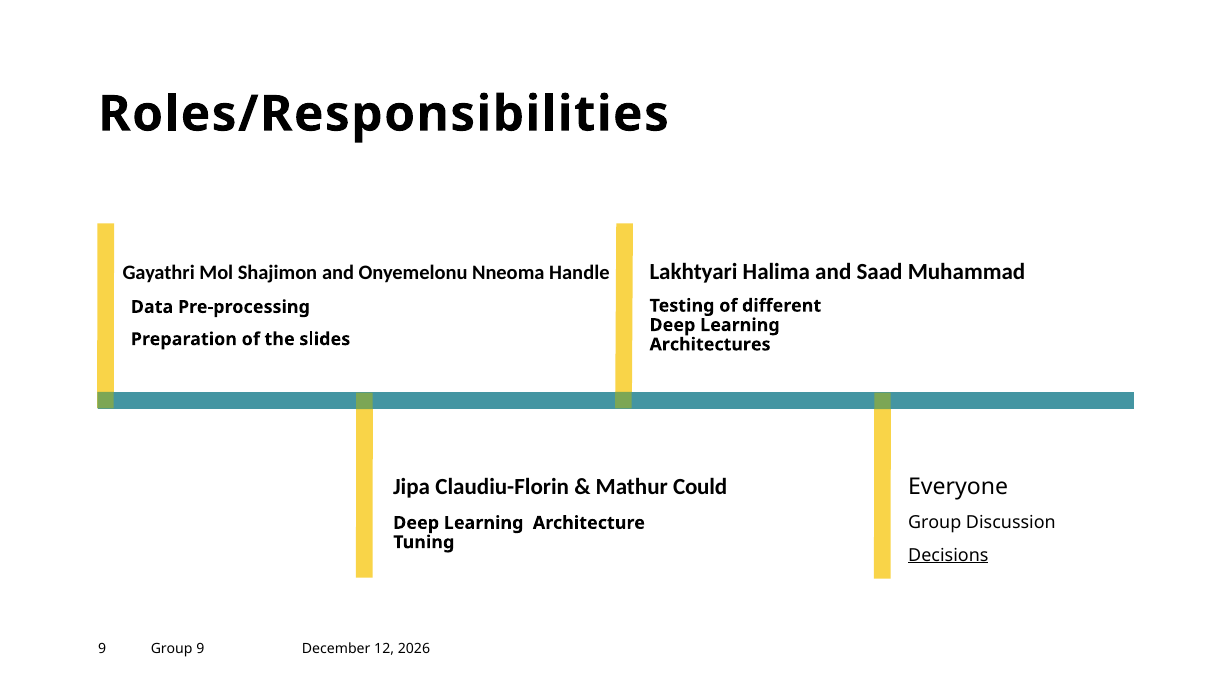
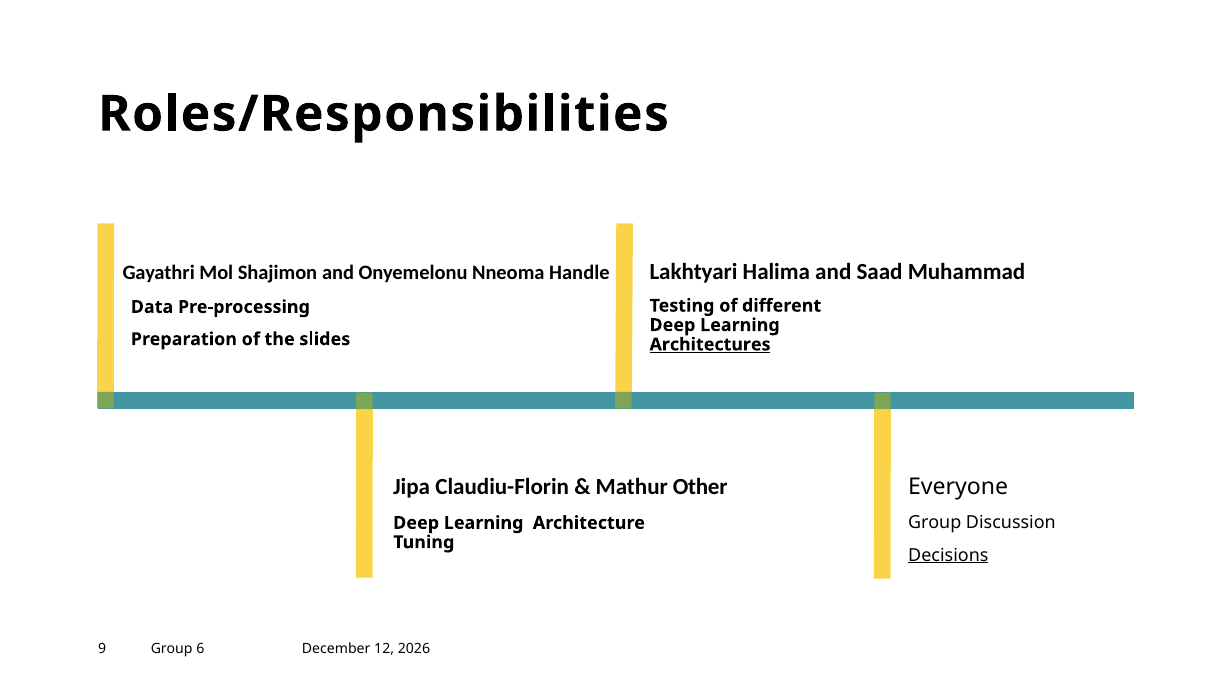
Architectures underline: none -> present
Could: Could -> Other
Group 9: 9 -> 6
